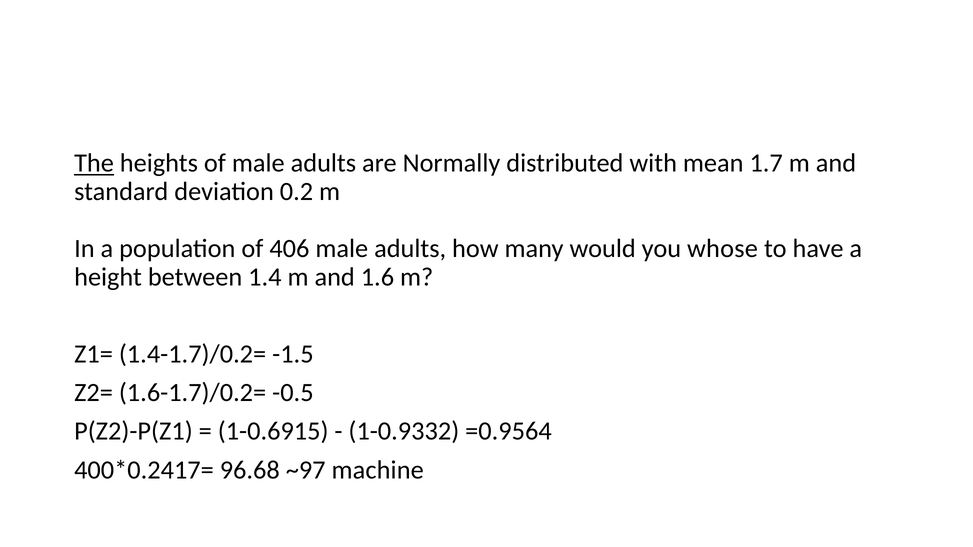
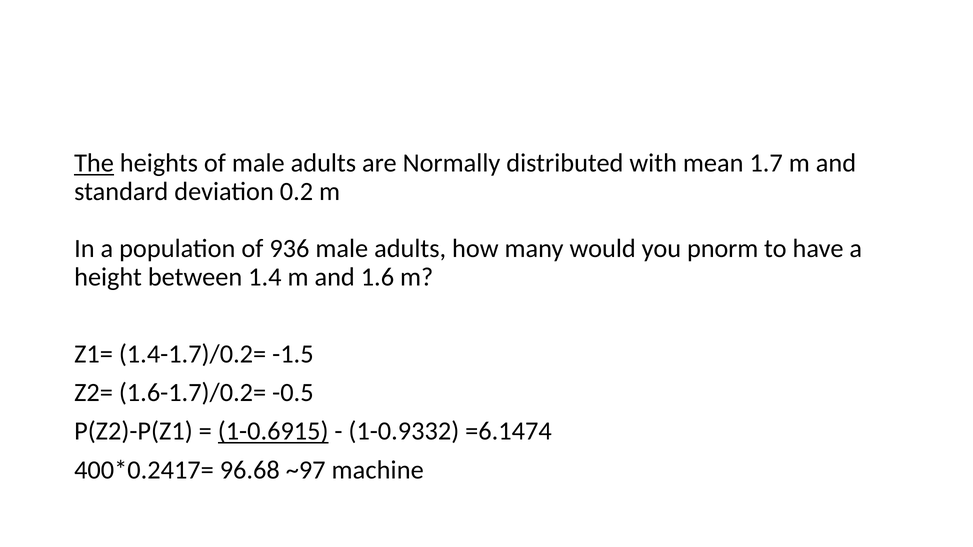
406: 406 -> 936
whose: whose -> pnorm
1-0.6915 underline: none -> present
=0.9564: =0.9564 -> =6.1474
